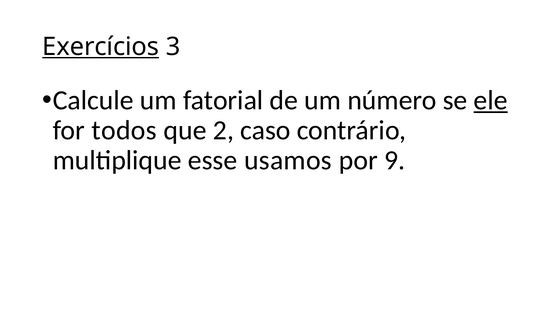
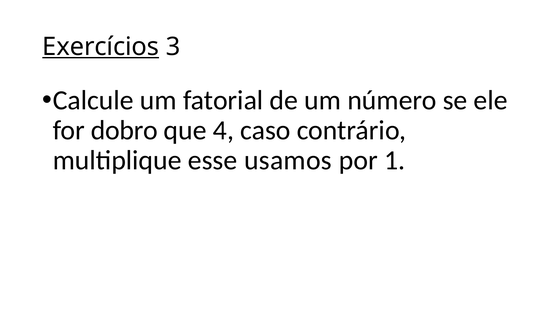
ele underline: present -> none
todos: todos -> dobro
2: 2 -> 4
9: 9 -> 1
